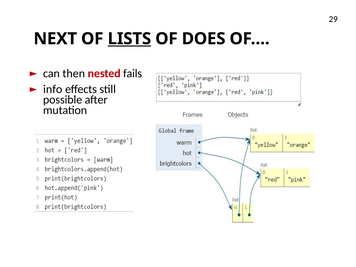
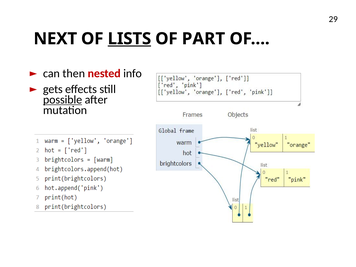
DOES: DOES -> PART
fails: fails -> info
info: info -> gets
possible underline: none -> present
